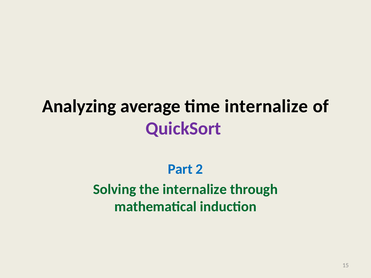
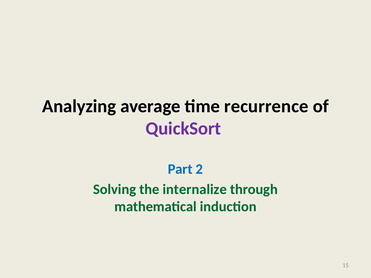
time internalize: internalize -> recurrence
